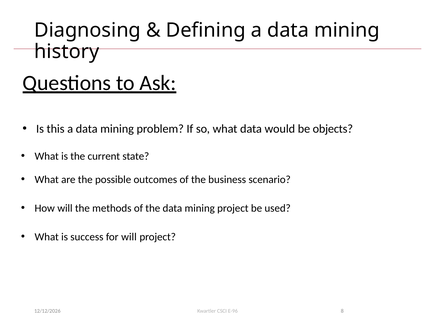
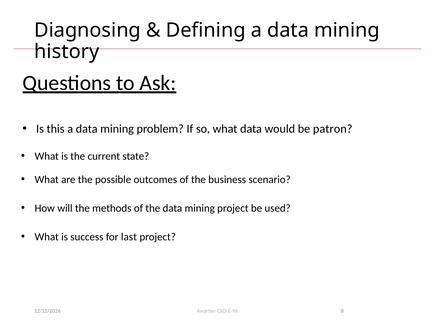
objects: objects -> patron
for will: will -> last
